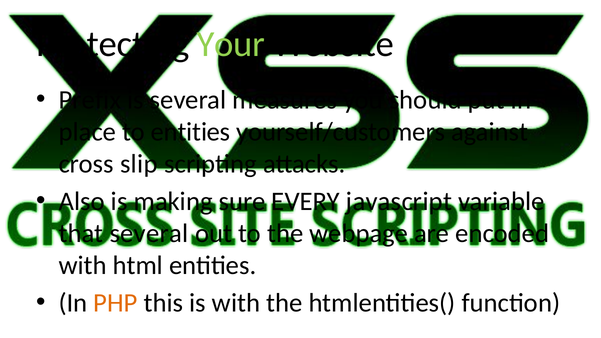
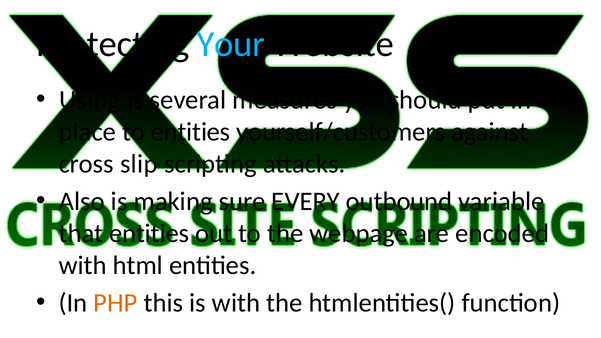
Your colour: light green -> light blue
Prefix: Prefix -> Using
javascript: javascript -> outbound
that several: several -> entities
